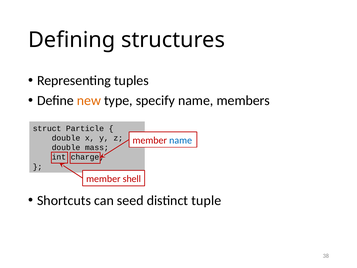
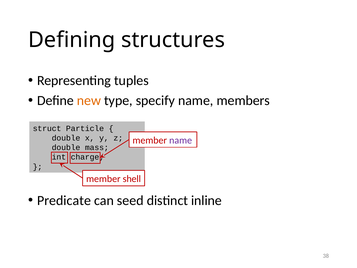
name at (181, 140) colour: blue -> purple
Shortcuts: Shortcuts -> Predicate
tuple: tuple -> inline
